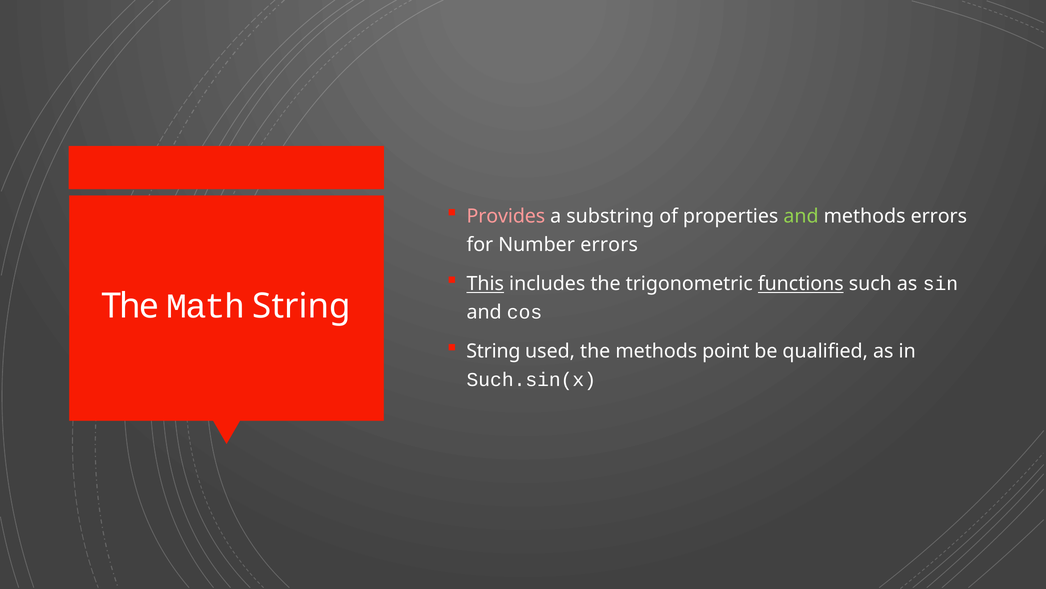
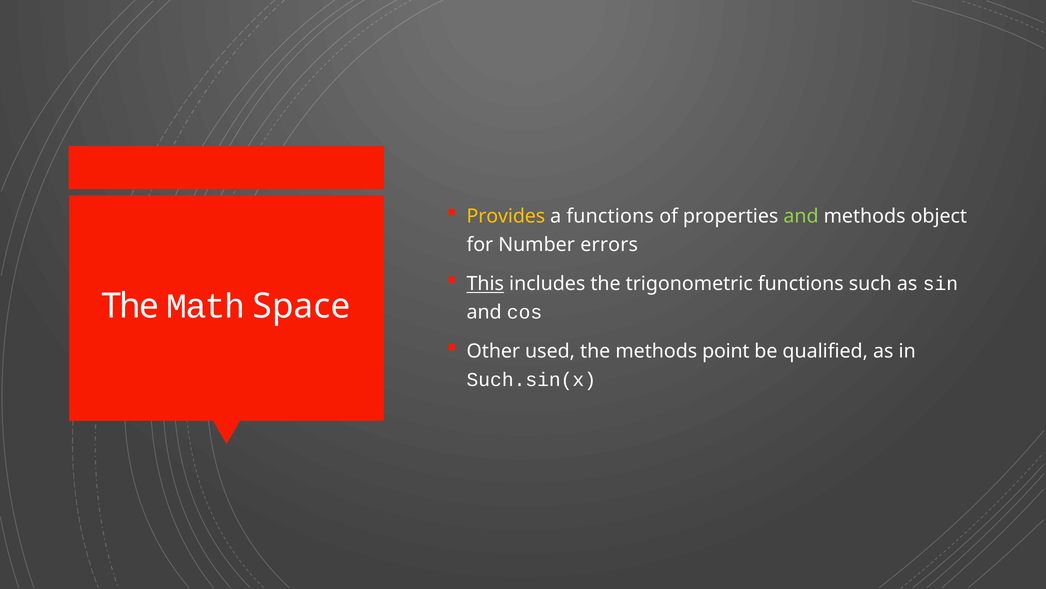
Provides colour: pink -> yellow
a substring: substring -> functions
methods errors: errors -> object
functions at (801, 284) underline: present -> none
Math String: String -> Space
String at (493, 351): String -> Other
